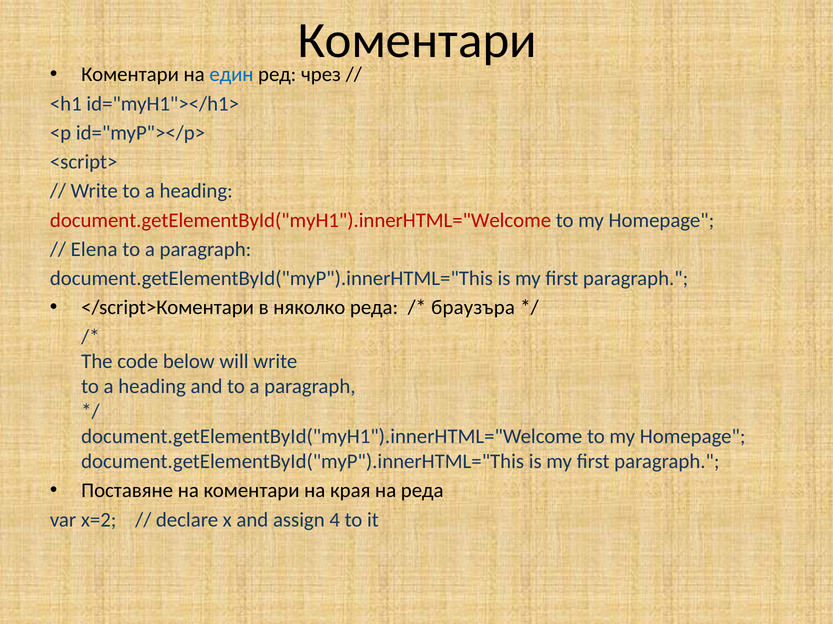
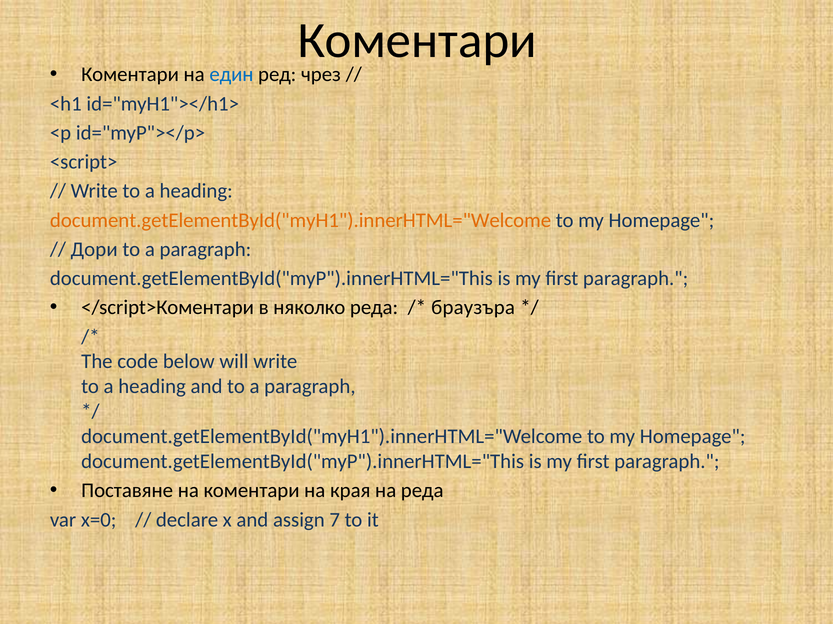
document.getElementById("myH1").innerHTML="Welcome at (301, 220) colour: red -> orange
Elena: Elena -> Дори
x=2: x=2 -> x=0
4: 4 -> 7
